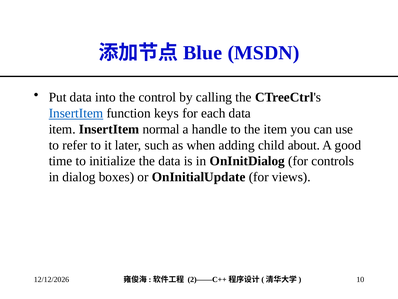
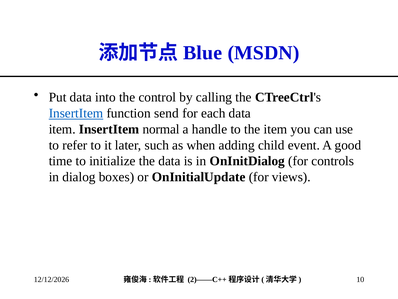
keys: keys -> send
about: about -> event
